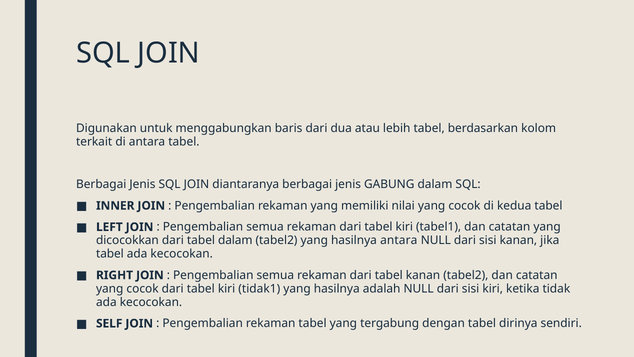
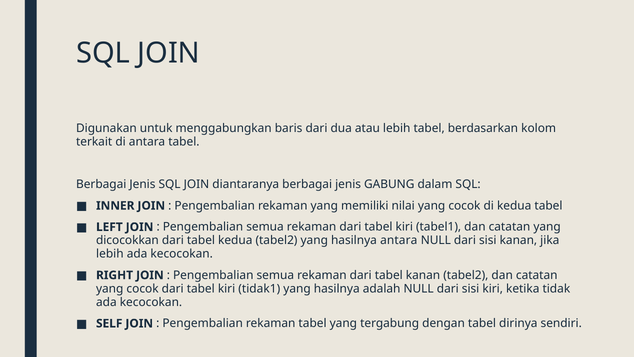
tabel dalam: dalam -> kedua
tabel at (110, 254): tabel -> lebih
